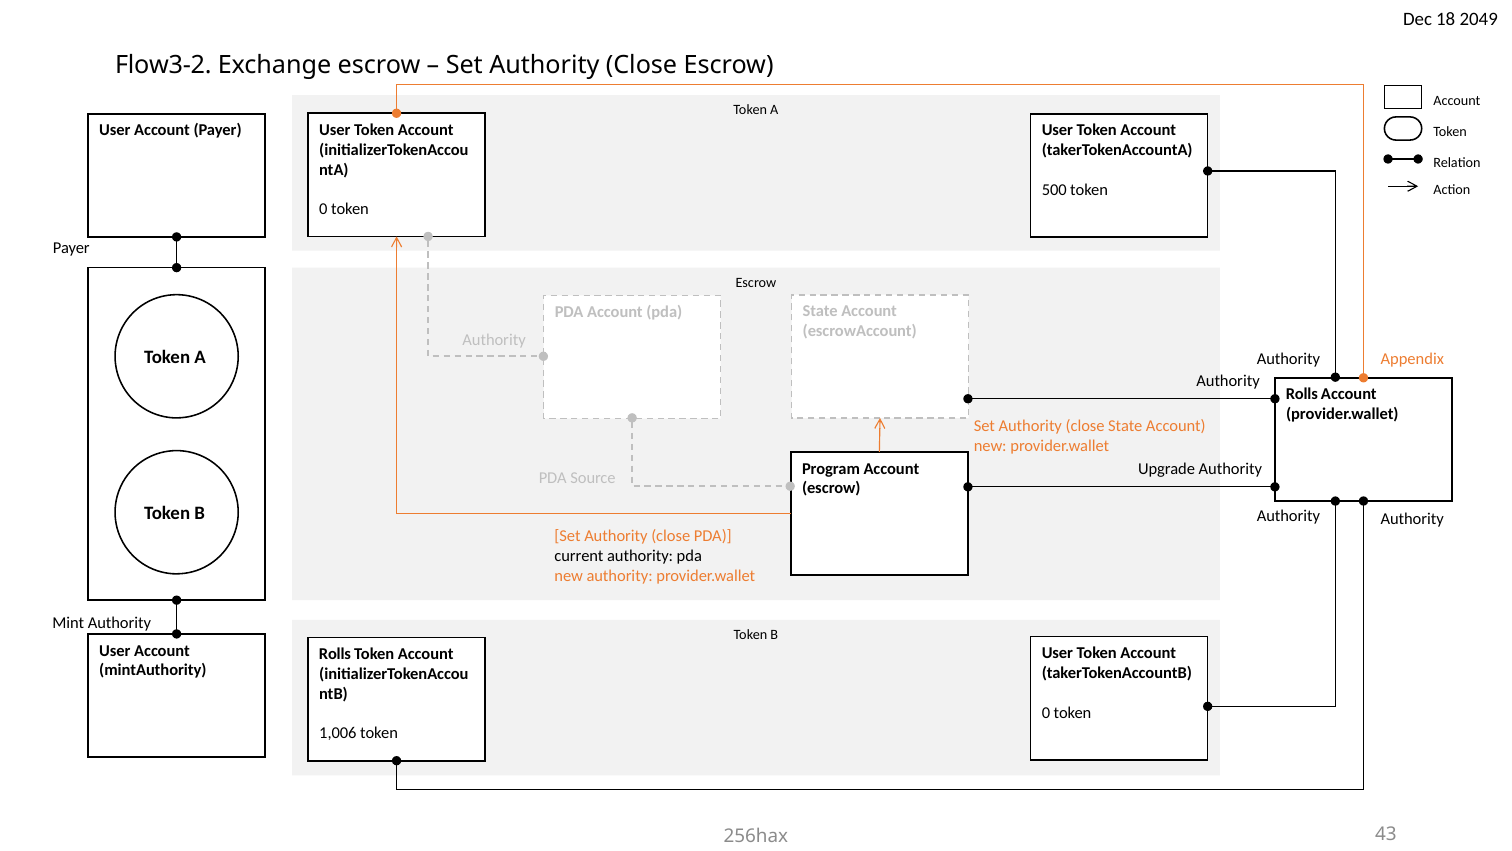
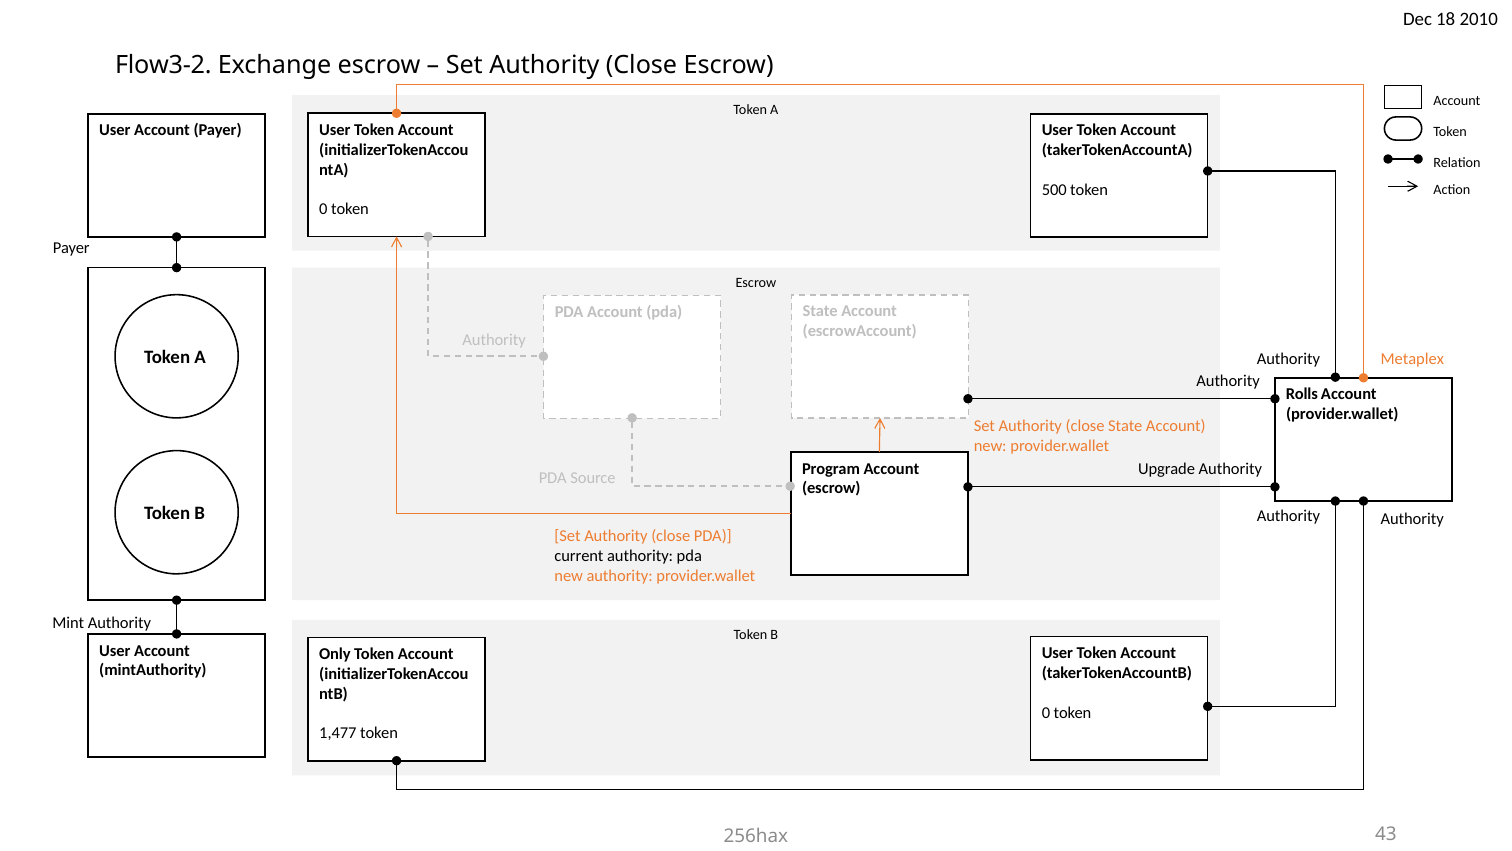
2049: 2049 -> 2010
Appendix: Appendix -> Metaplex
Rolls at (335, 654): Rolls -> Only
1,006: 1,006 -> 1,477
